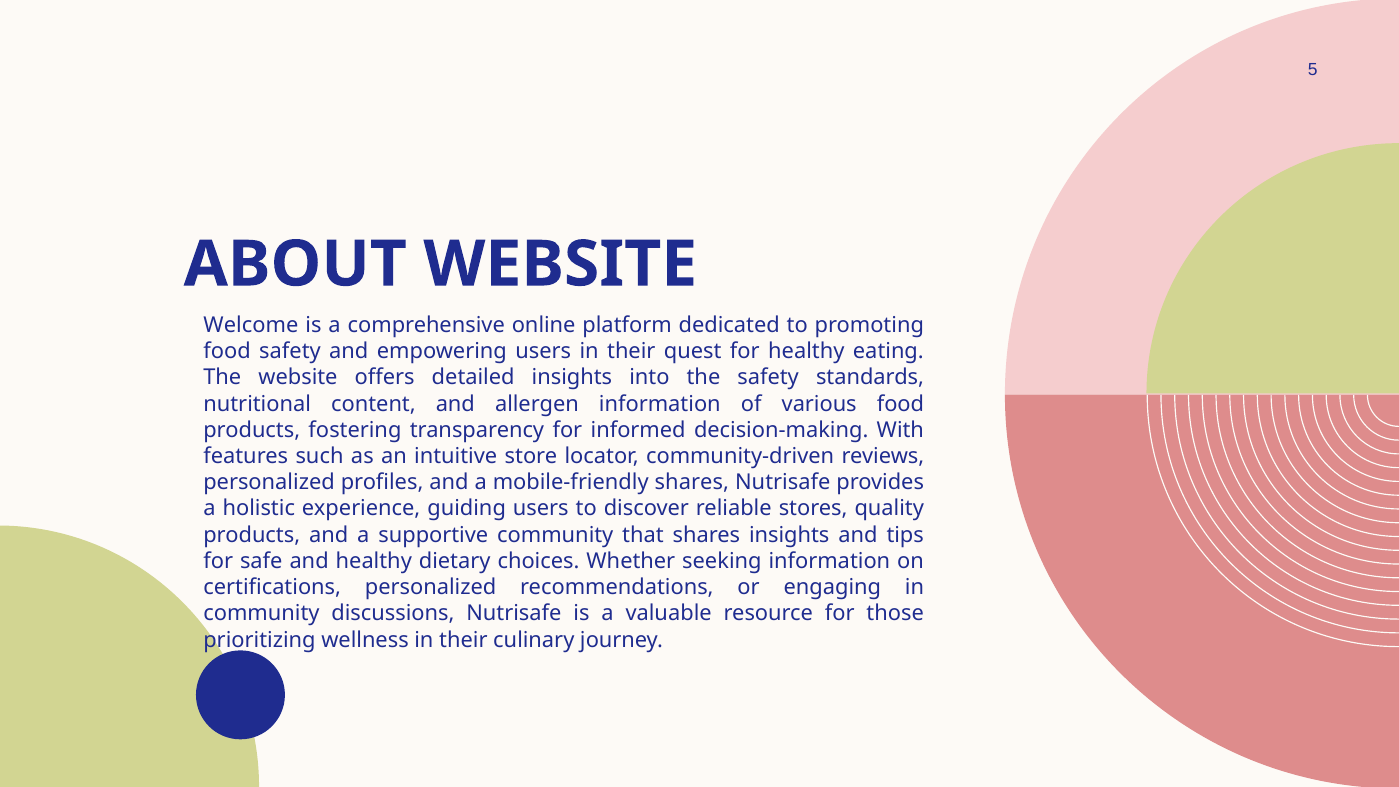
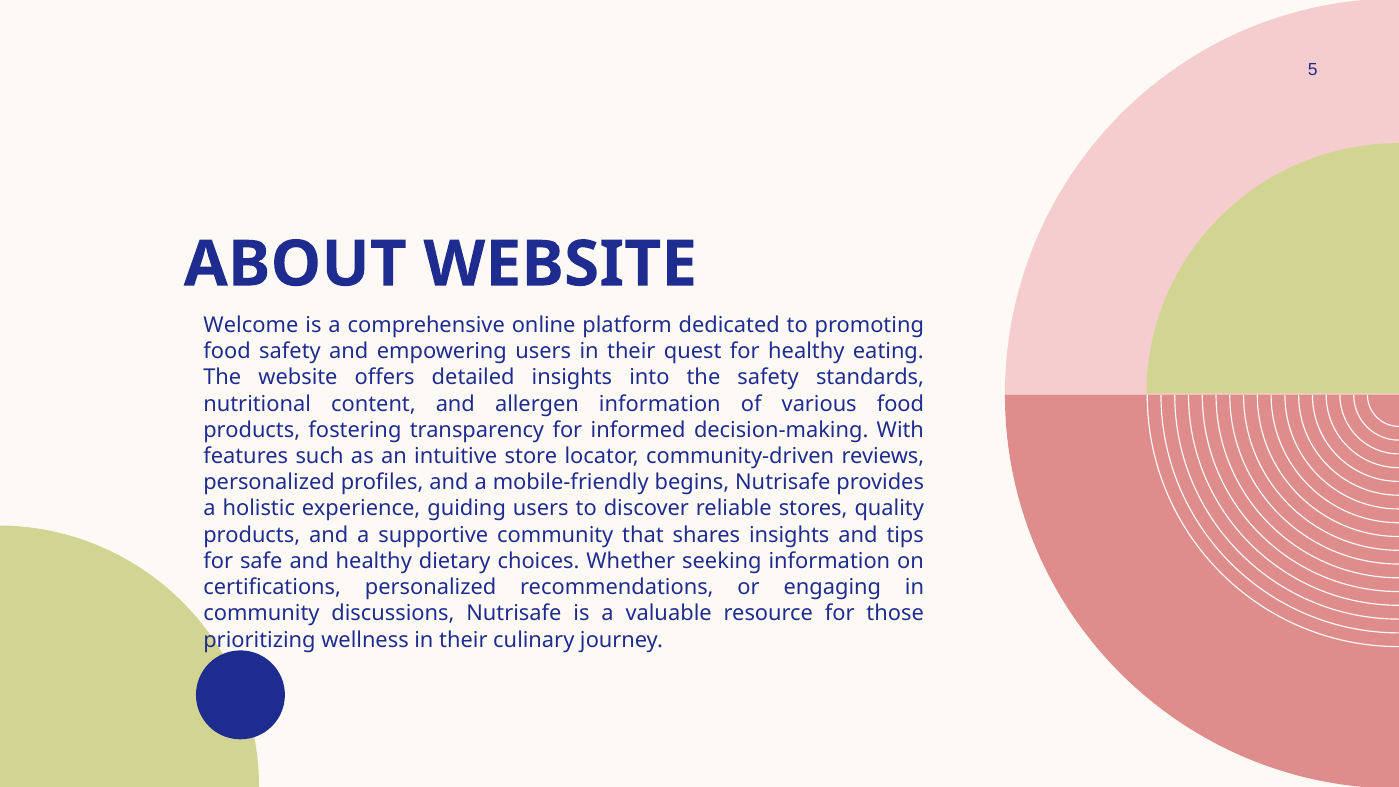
mobile-friendly shares: shares -> begins
